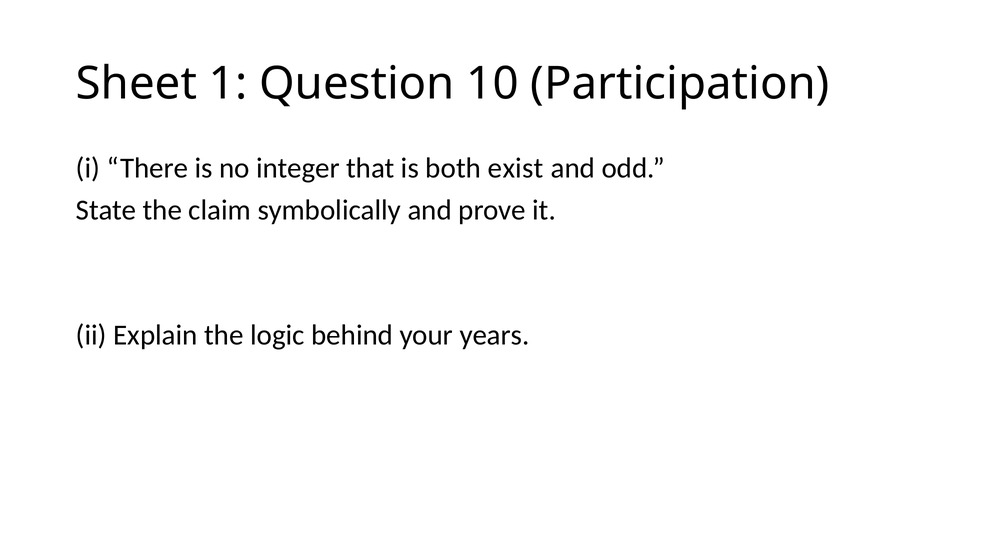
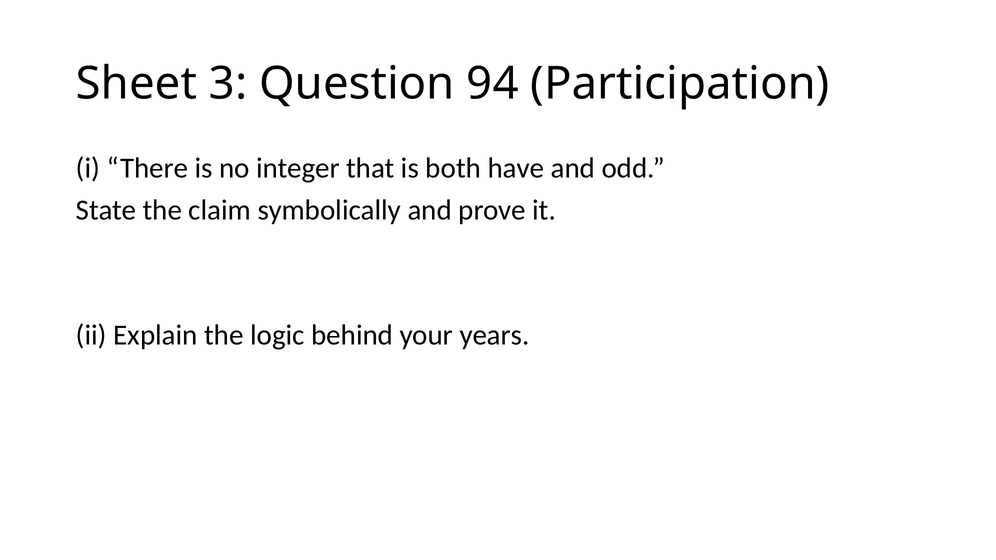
1: 1 -> 3
10: 10 -> 94
exist: exist -> have
